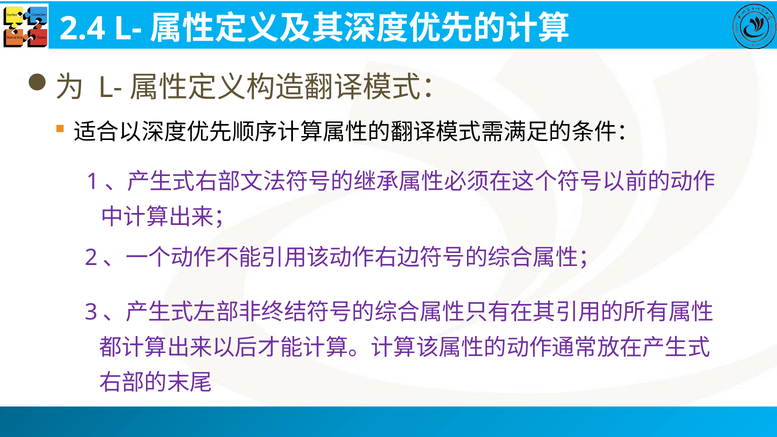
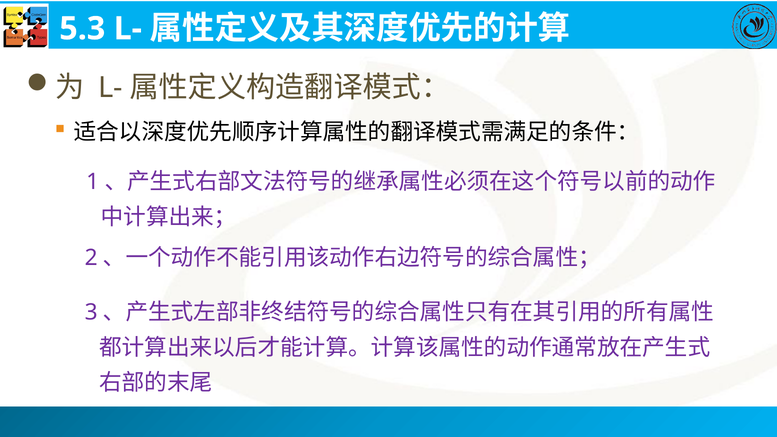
2.4: 2.4 -> 5.3
